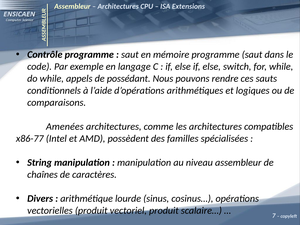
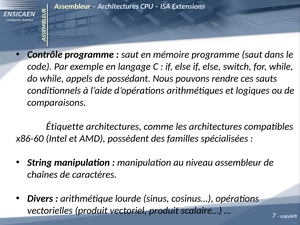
Amenées: Amenées -> Étiquette
x86-77: x86-77 -> x86-60
